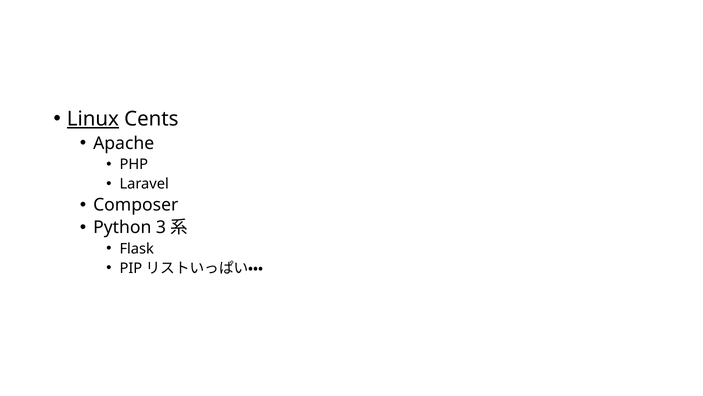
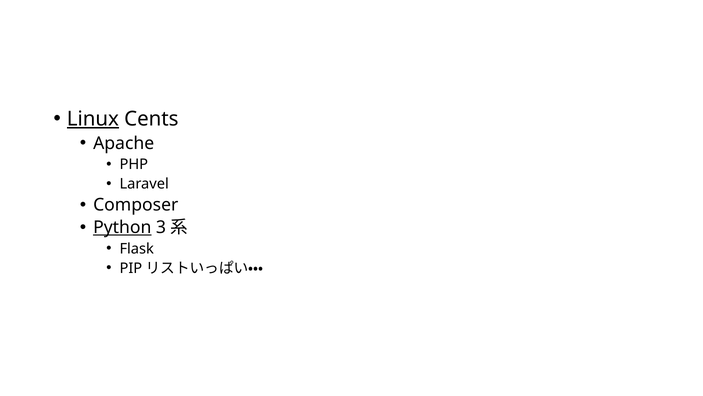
Python underline: none -> present
